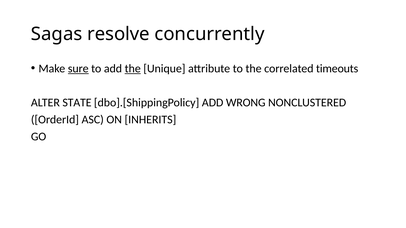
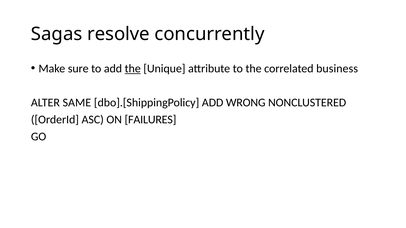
sure underline: present -> none
timeouts: timeouts -> business
STATE: STATE -> SAME
INHERITS: INHERITS -> FAILURES
